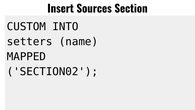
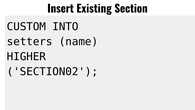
Sources: Sources -> Existing
MAPPED: MAPPED -> HIGHER
